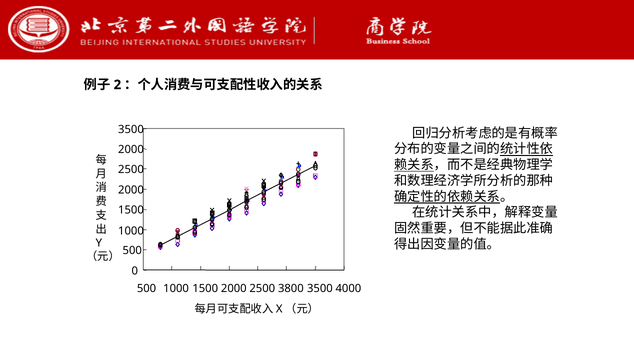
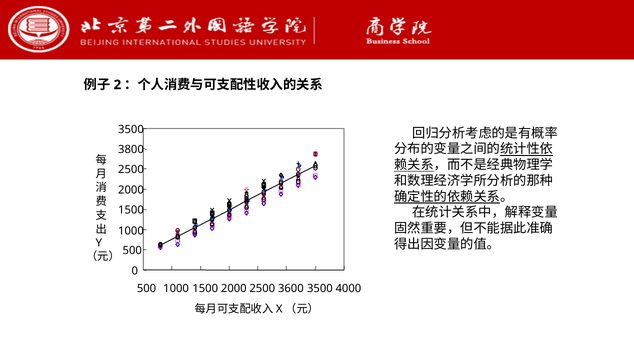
2000 at (131, 150): 2000 -> 3800
3800: 3800 -> 3600
